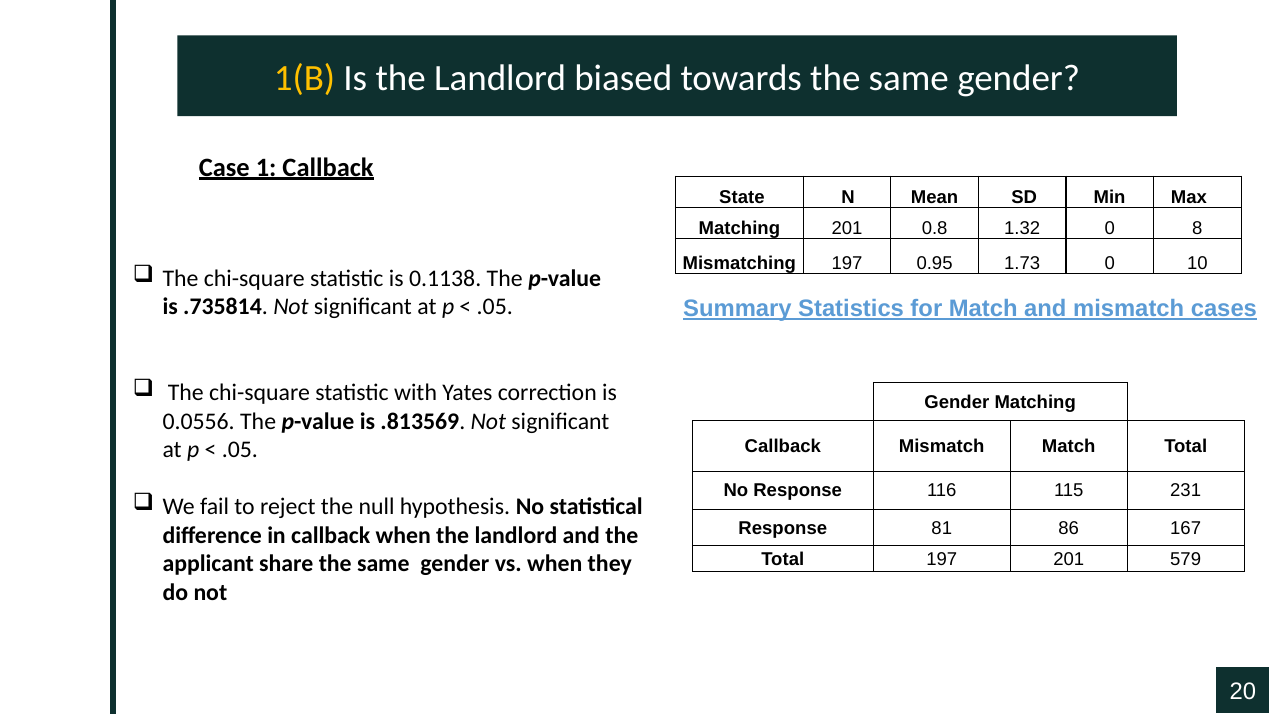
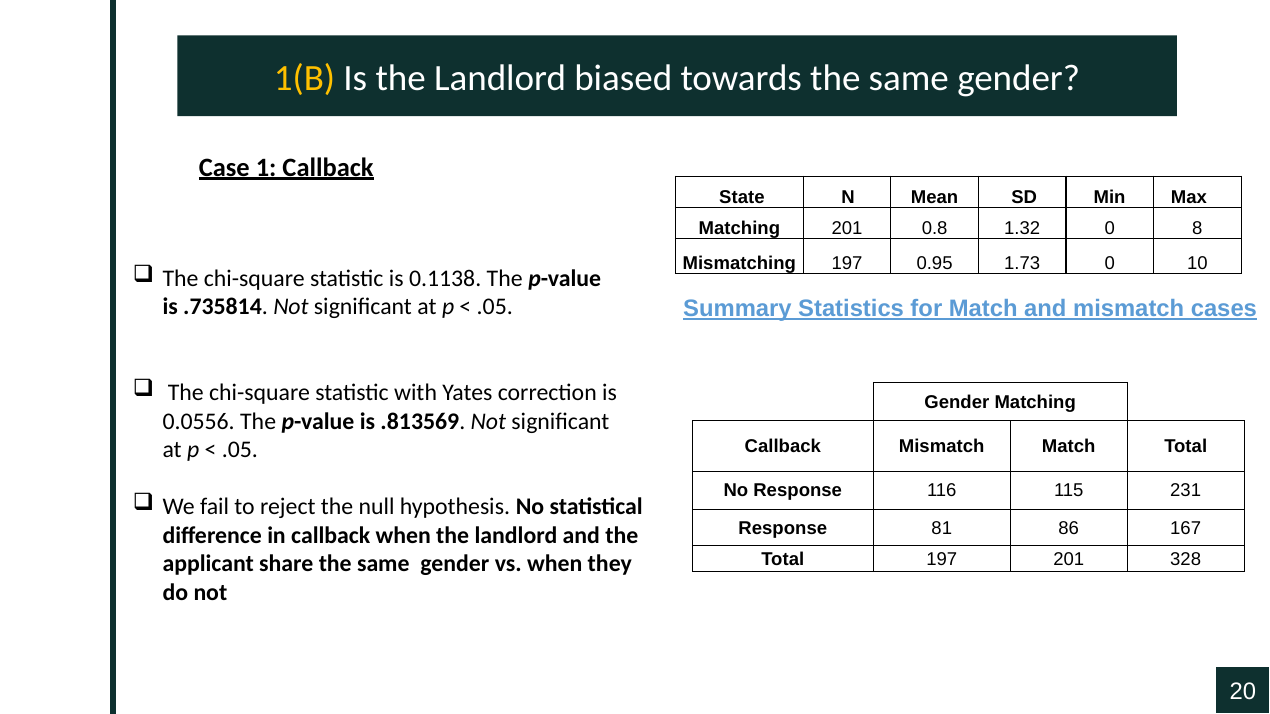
579: 579 -> 328
